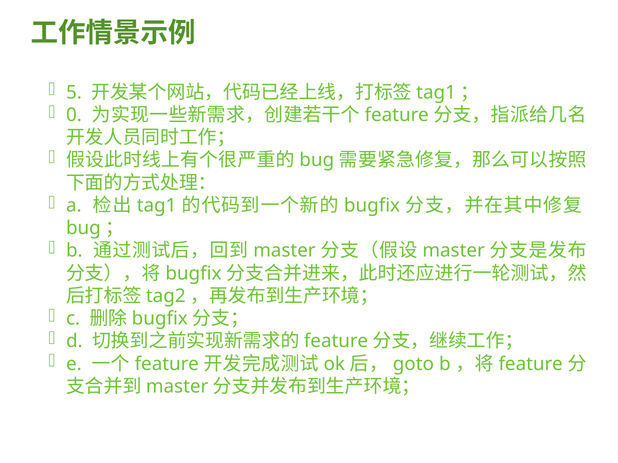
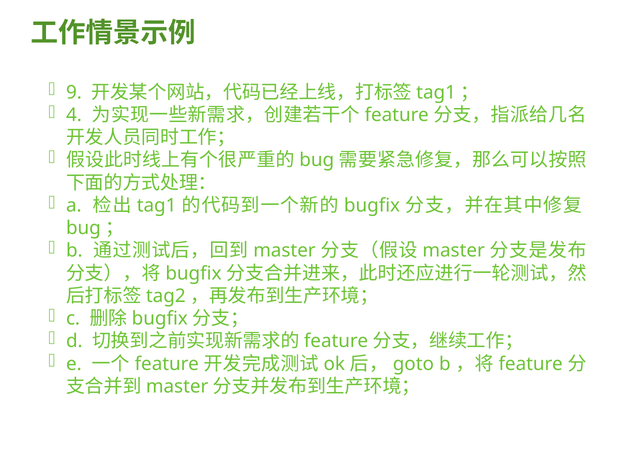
5: 5 -> 9
0: 0 -> 4
